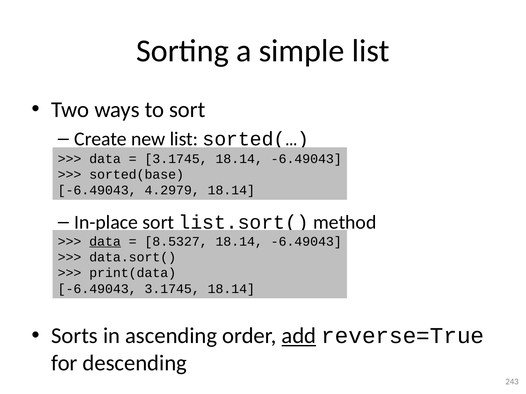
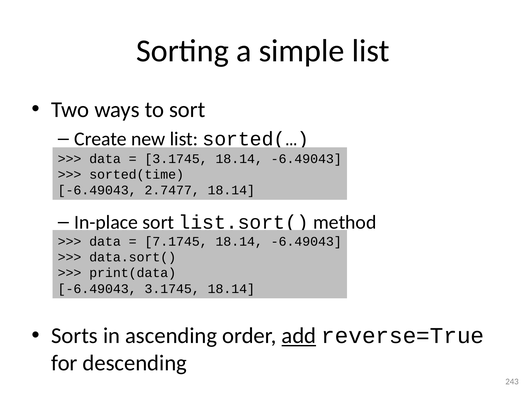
sorted(base: sorted(base -> sorted(time
4.2979: 4.2979 -> 2.7477
data at (105, 242) underline: present -> none
8.5327: 8.5327 -> 7.1745
